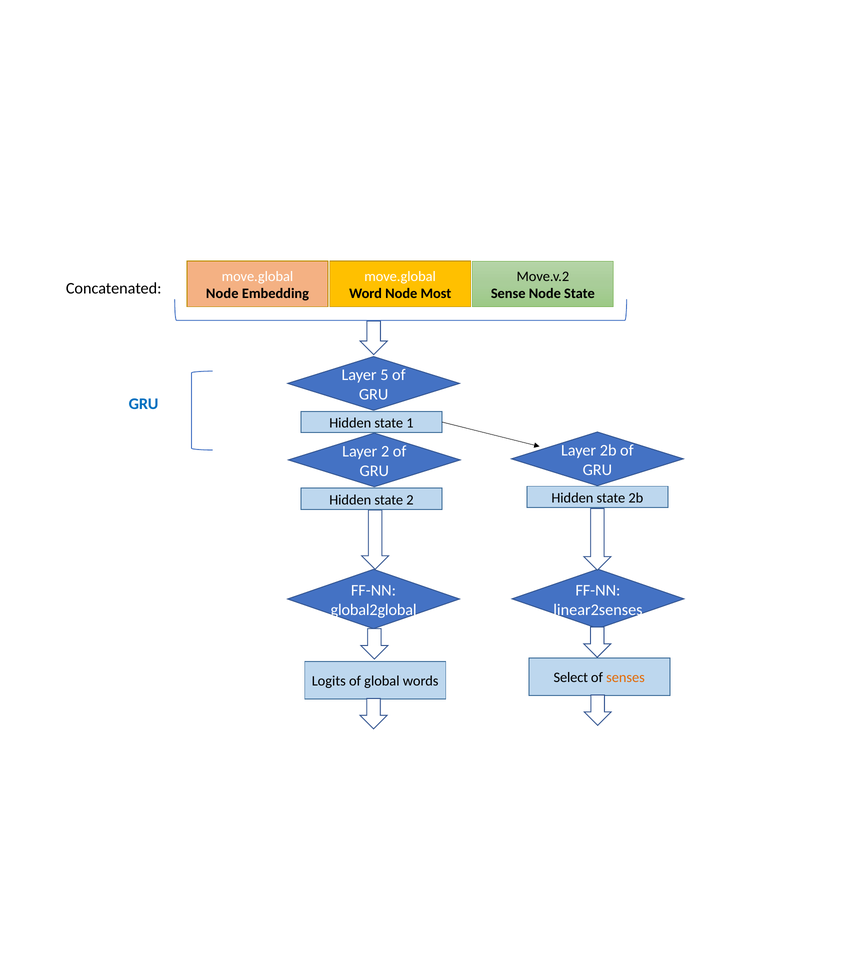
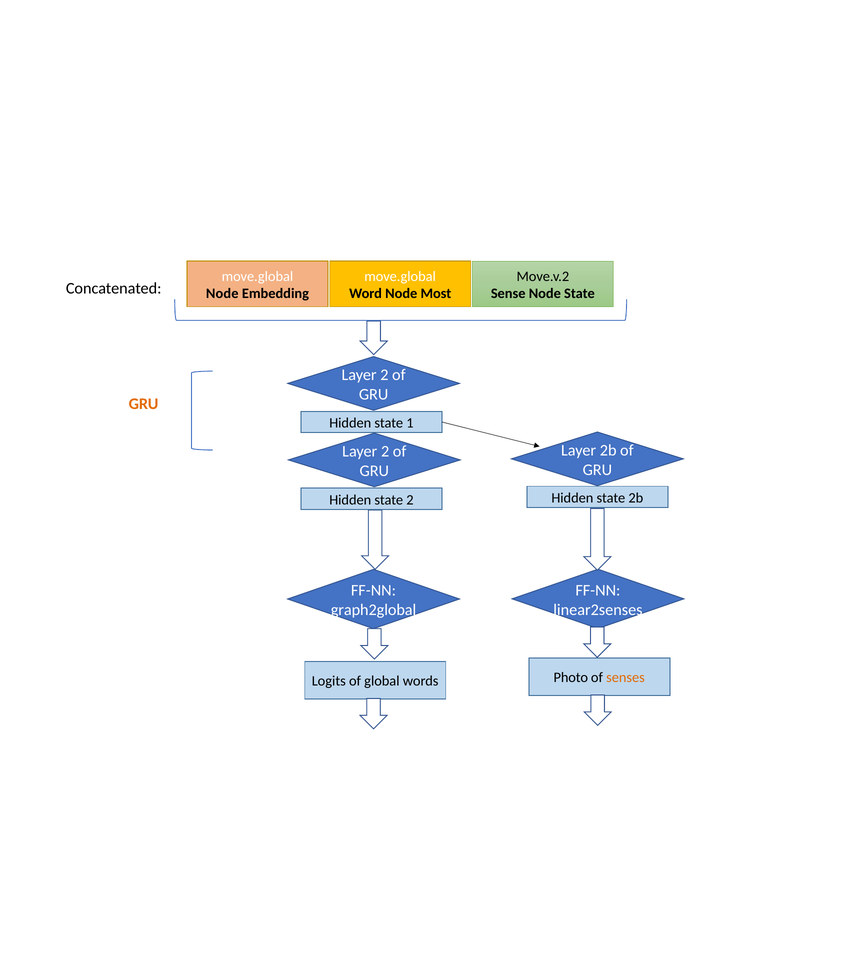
5 at (384, 375): 5 -> 2
GRU at (144, 404) colour: blue -> orange
global2global: global2global -> graph2global
Select: Select -> Photo
